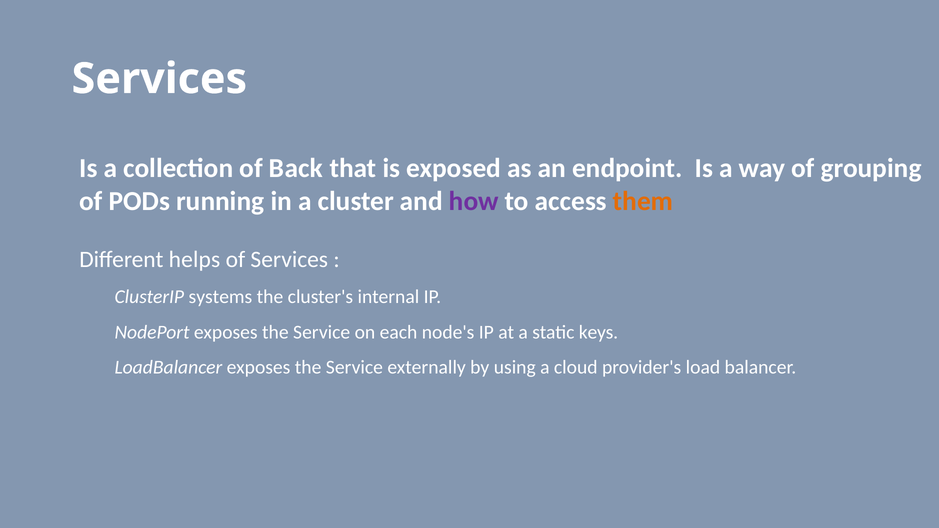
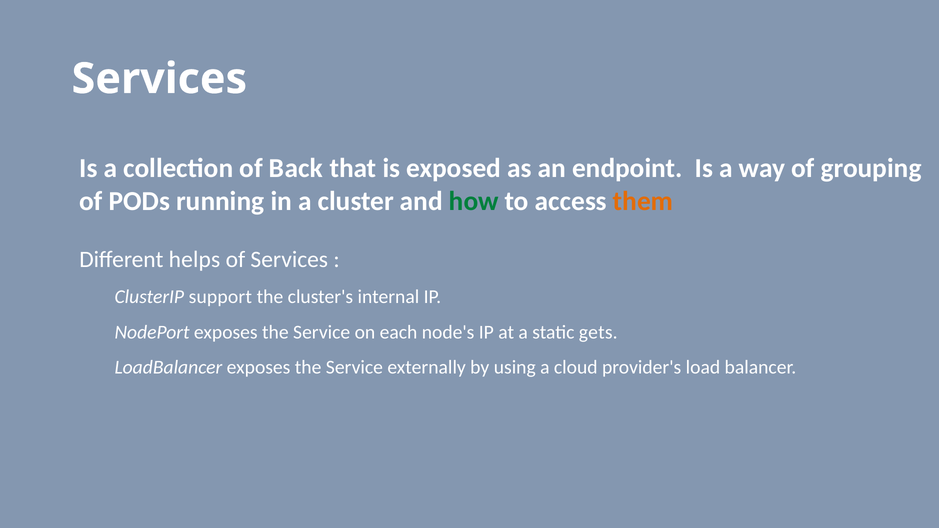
how colour: purple -> green
systems: systems -> support
keys: keys -> gets
